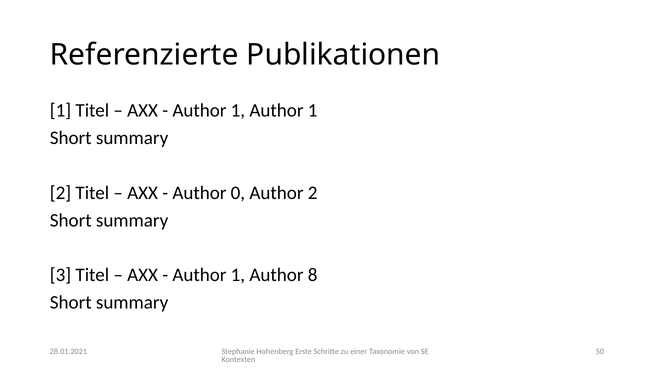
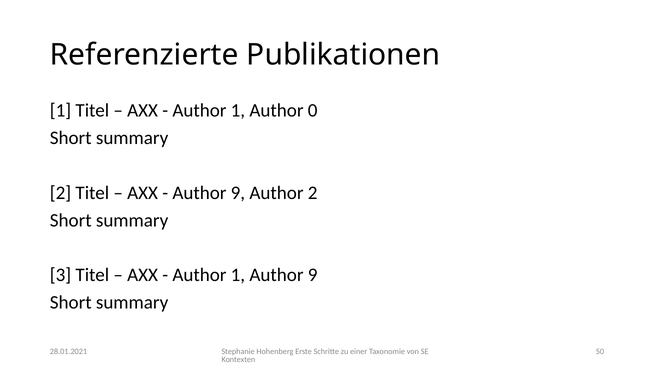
1 Author 1: 1 -> 0
0 at (238, 193): 0 -> 9
1 Author 8: 8 -> 9
